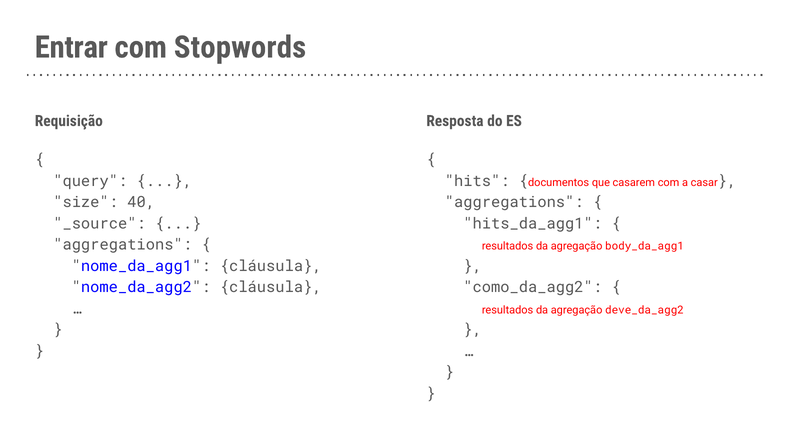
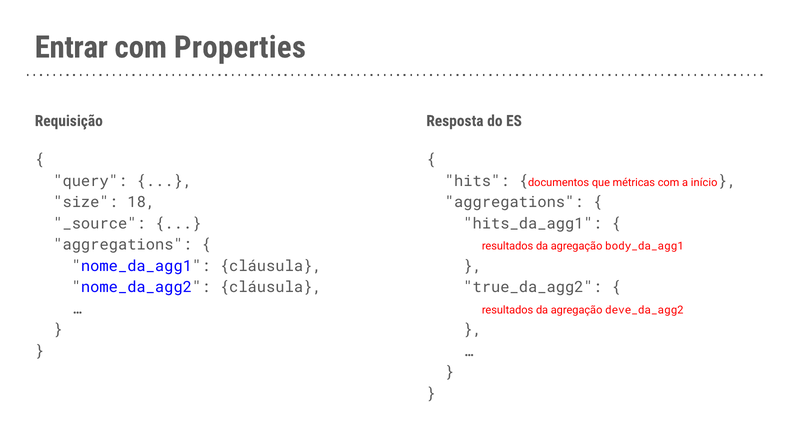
Stopwords: Stopwords -> Properties
casarem: casarem -> métricas
casar: casar -> início
40: 40 -> 18
como_da_agg2: como_da_agg2 -> true_da_agg2
